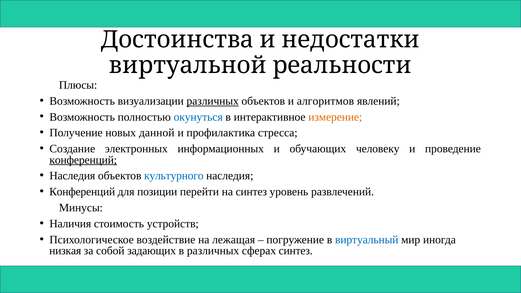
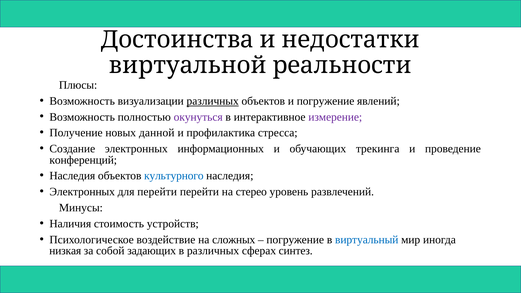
и алгоритмов: алгоритмов -> погружение
окунуться colour: blue -> purple
измерение colour: orange -> purple
человеку: человеку -> трекинга
конференций at (83, 160) underline: present -> none
Конференций at (82, 192): Конференций -> Электронных
для позиции: позиции -> перейти
на синтез: синтез -> стерео
лежащая: лежащая -> сложных
